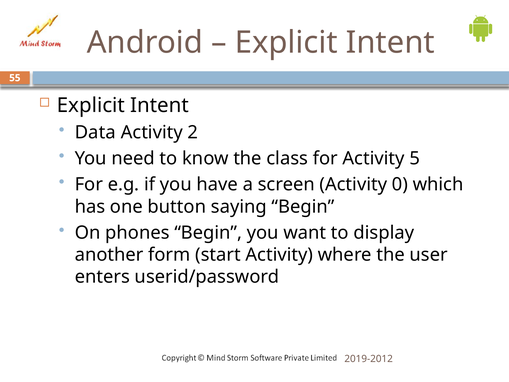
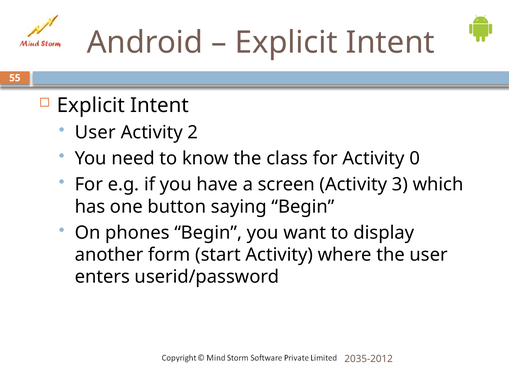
Data at (95, 132): Data -> User
5: 5 -> 0
0: 0 -> 3
2019-2012: 2019-2012 -> 2035-2012
